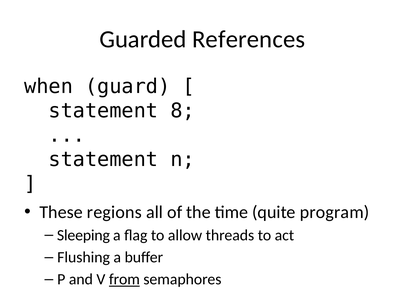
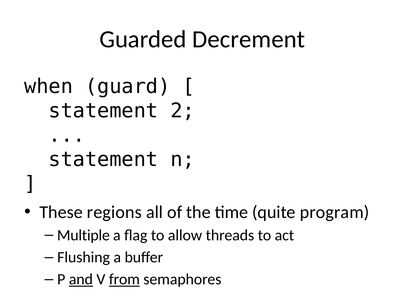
References: References -> Decrement
8: 8 -> 2
Sleeping: Sleeping -> Multiple
and underline: none -> present
